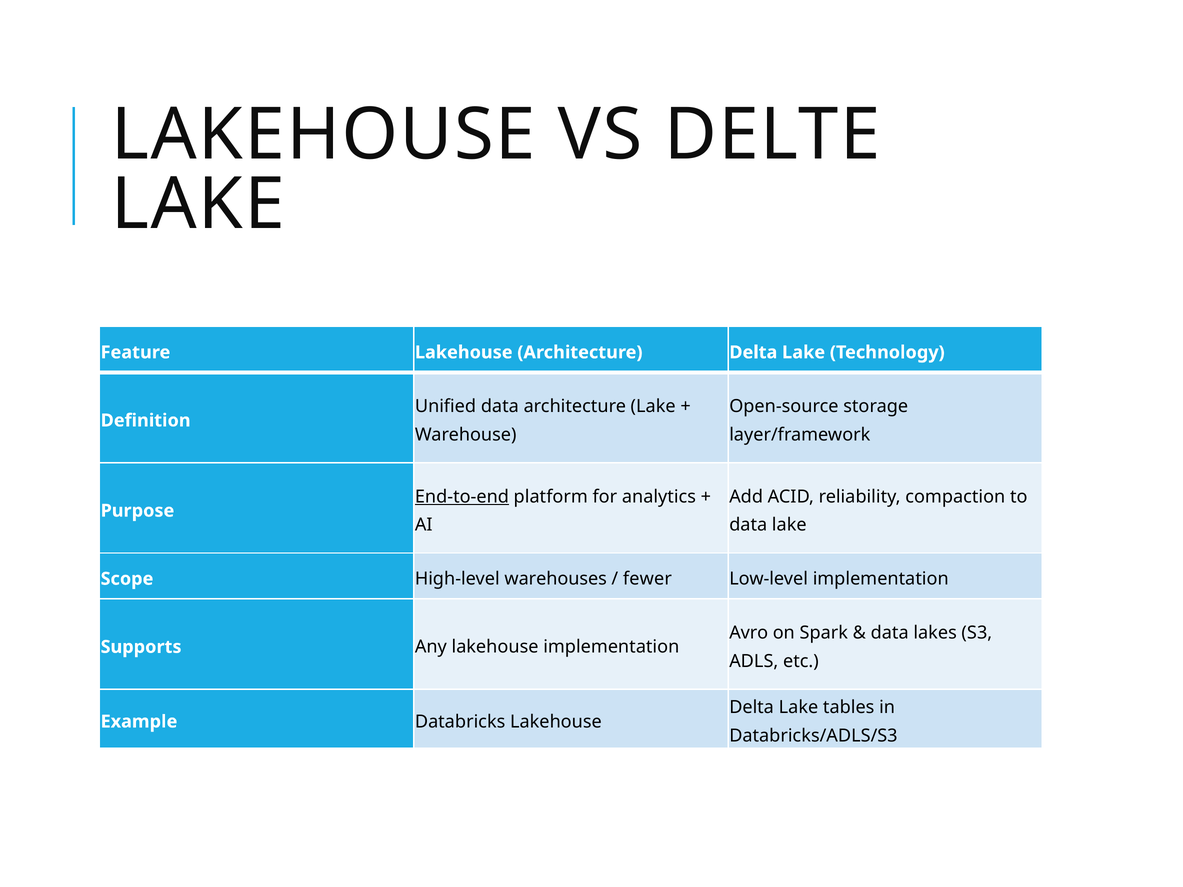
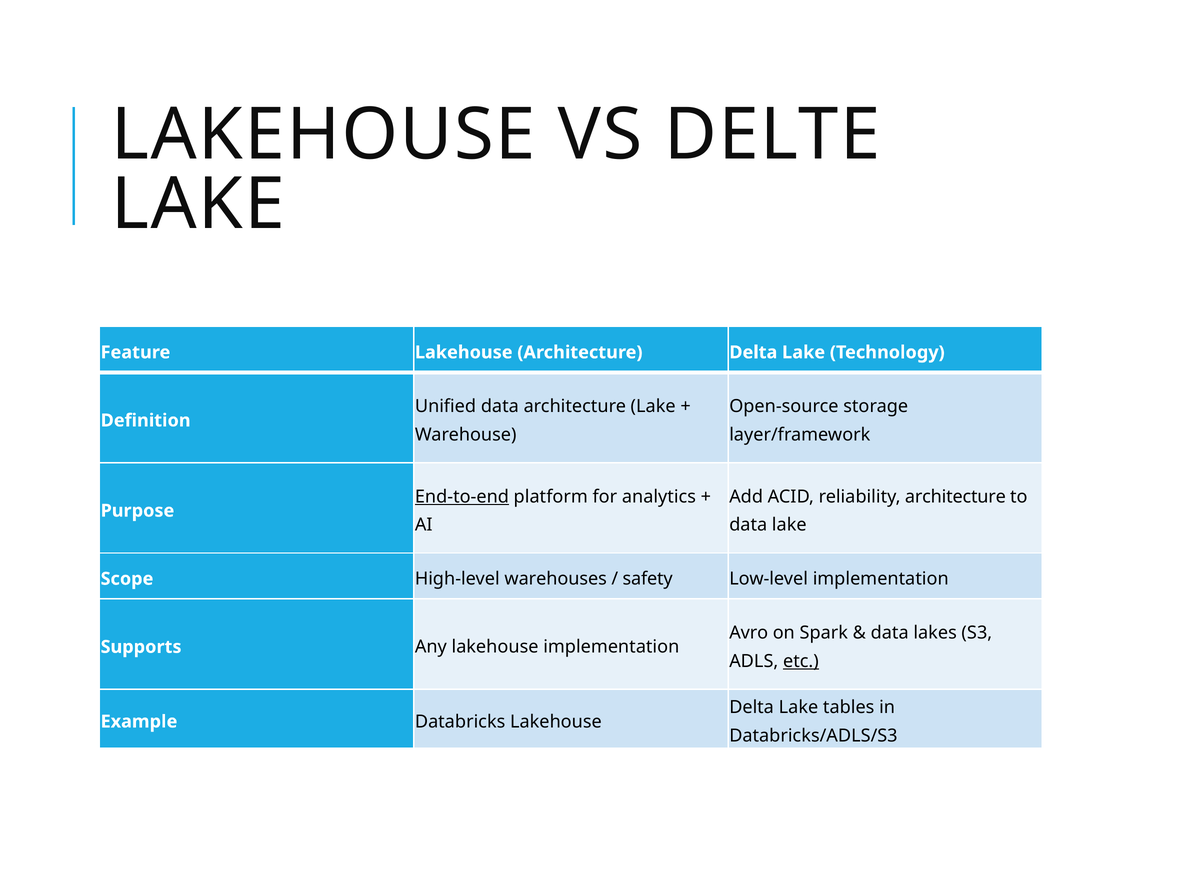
reliability compaction: compaction -> architecture
fewer: fewer -> safety
etc underline: none -> present
